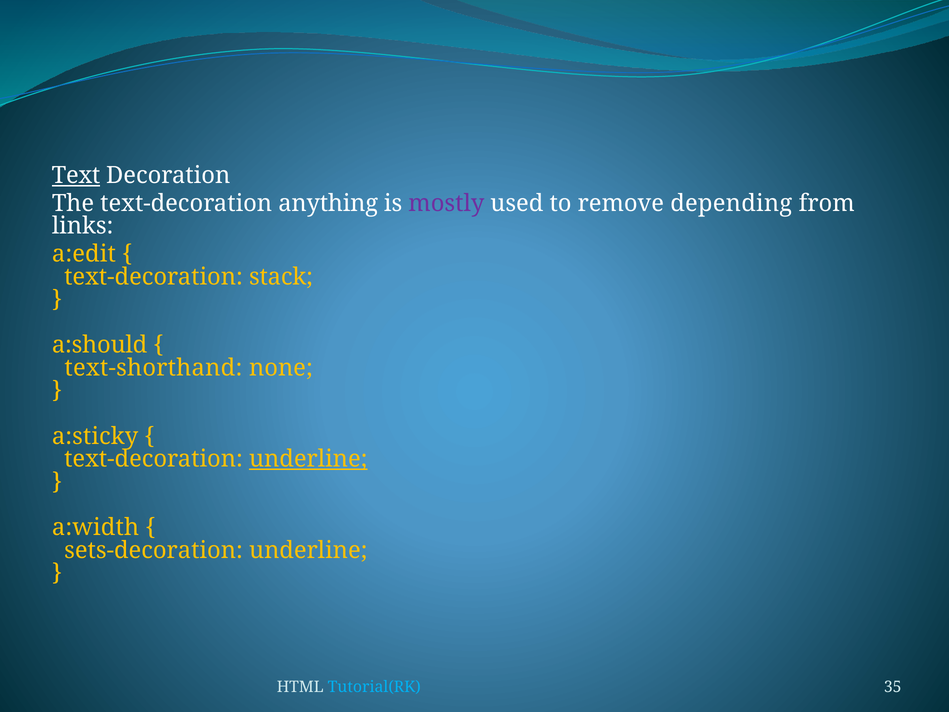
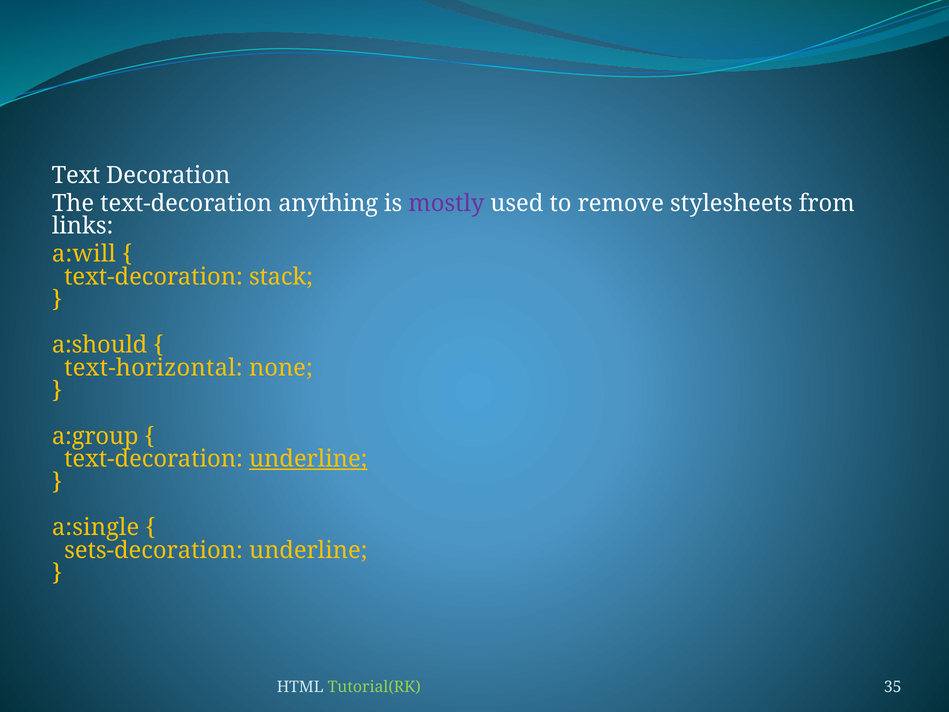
Text underline: present -> none
depending: depending -> stylesheets
a:edit: a:edit -> a:will
text-shorthand: text-shorthand -> text-horizontal
a:sticky: a:sticky -> a:group
a:width: a:width -> a:single
Tutorial(RK colour: light blue -> light green
